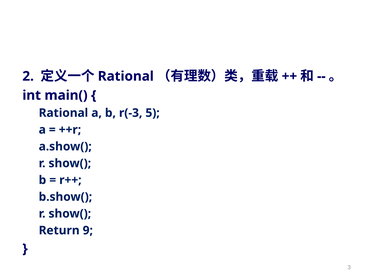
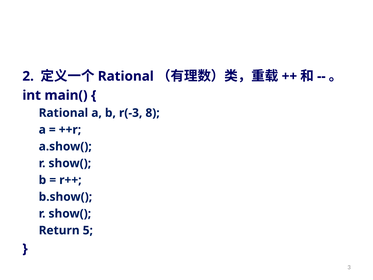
5: 5 -> 8
9: 9 -> 5
